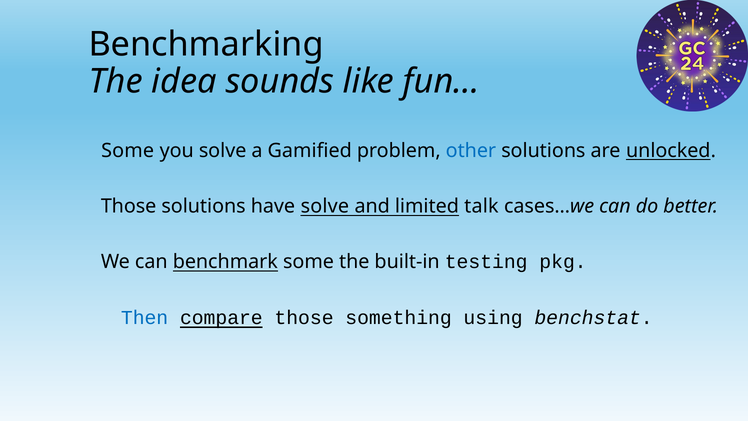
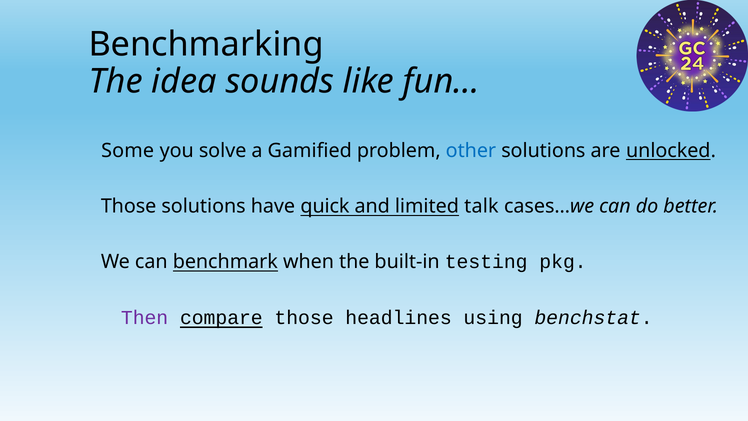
have solve: solve -> quick
benchmark some: some -> when
Then colour: blue -> purple
something: something -> headlines
